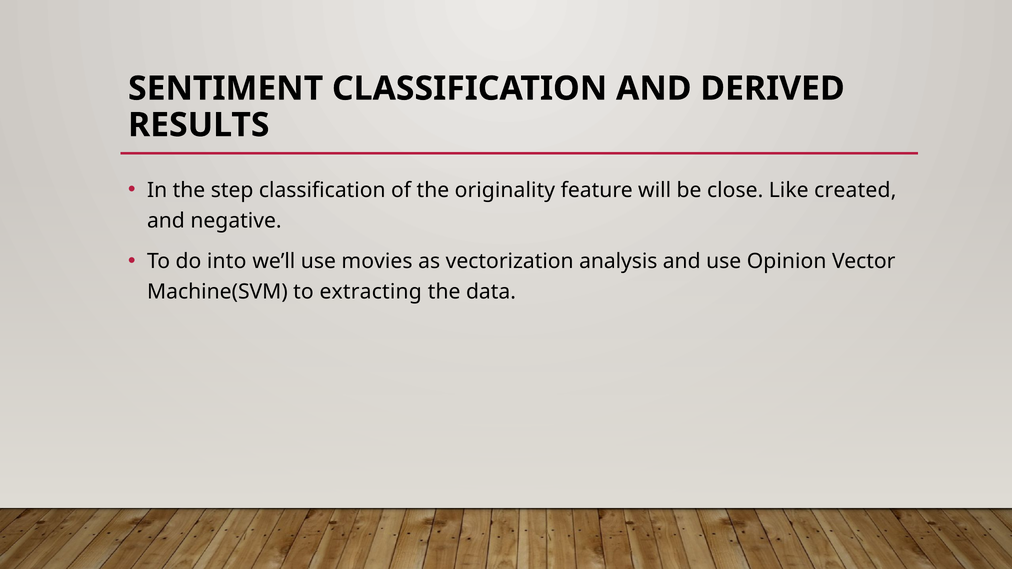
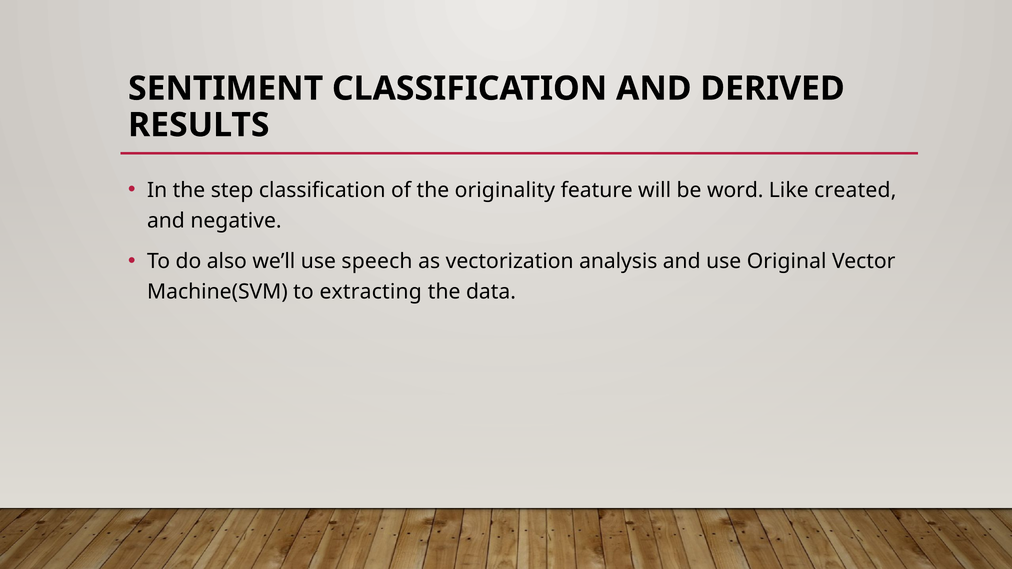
close: close -> word
into: into -> also
movies: movies -> speech
Opinion: Opinion -> Original
